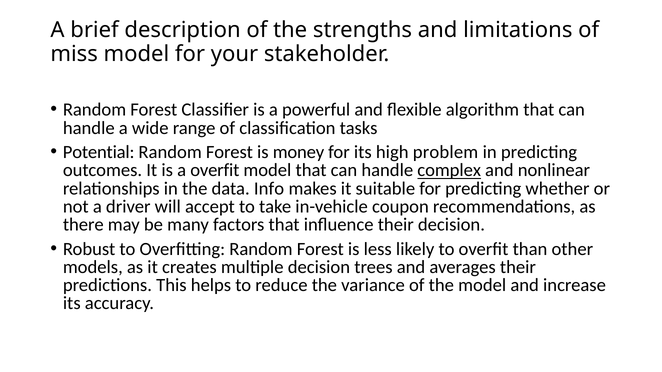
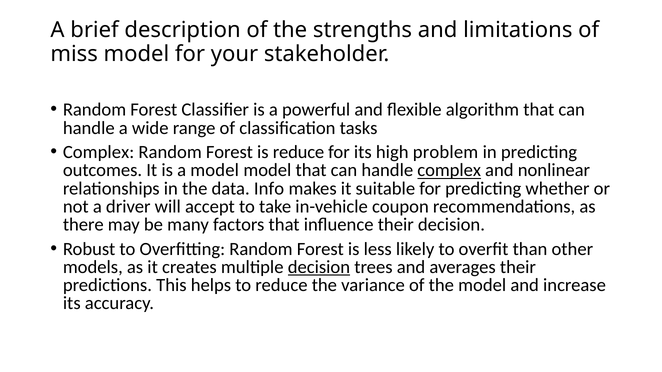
Potential at (99, 152): Potential -> Complex
is money: money -> reduce
a overfit: overfit -> model
decision at (319, 267) underline: none -> present
